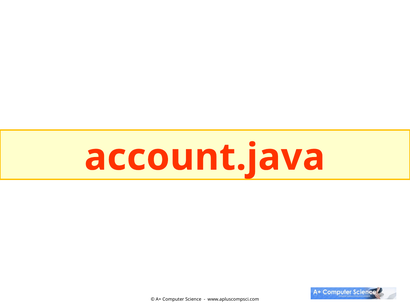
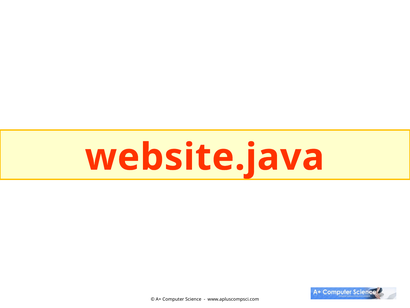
account.java: account.java -> website.java
